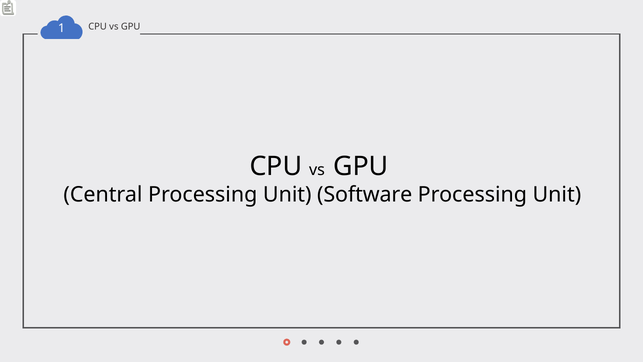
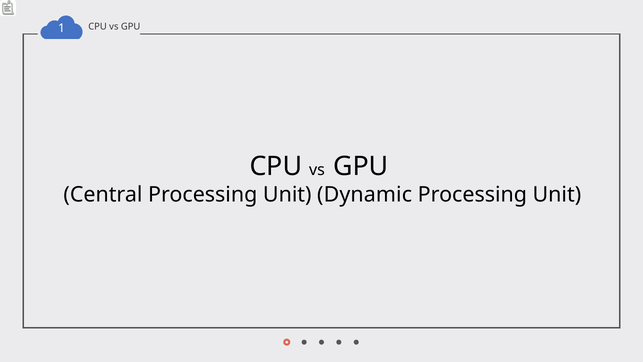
Software: Software -> Dynamic
